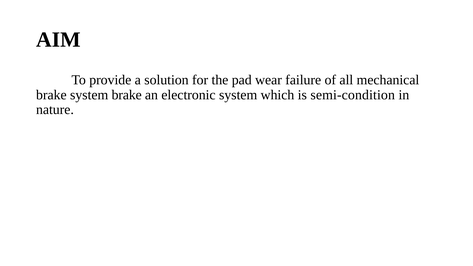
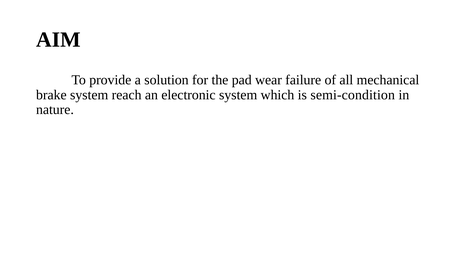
system brake: brake -> reach
